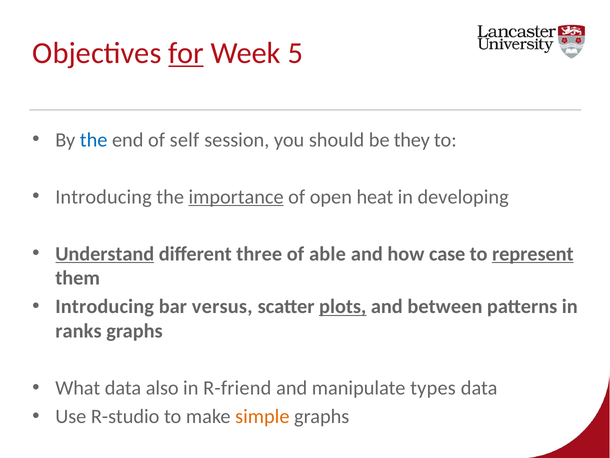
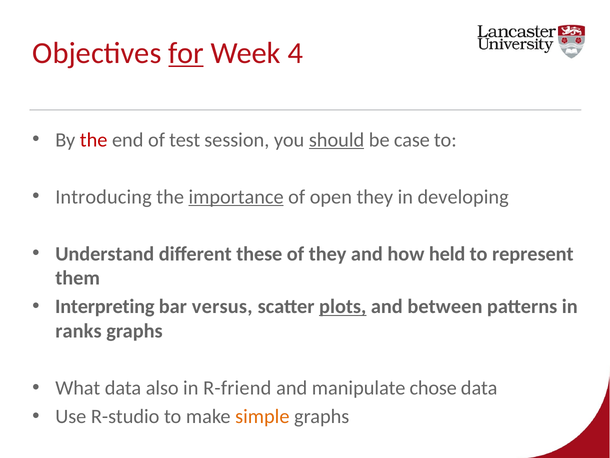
5: 5 -> 4
the at (94, 140) colour: blue -> red
self: self -> test
should underline: none -> present
they: they -> case
open heat: heat -> they
Understand underline: present -> none
three: three -> these
of able: able -> they
case: case -> held
represent underline: present -> none
Introducing at (105, 306): Introducing -> Interpreting
types: types -> chose
